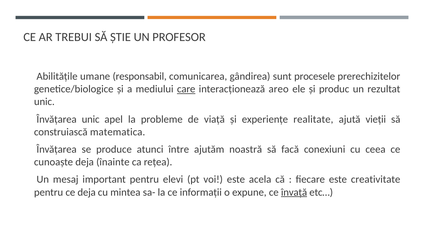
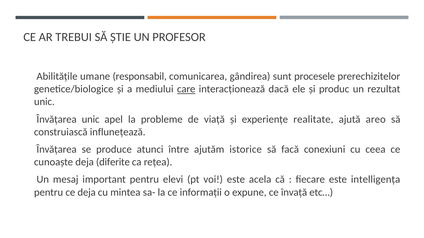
areo: areo -> dacă
vieții: vieții -> areo
matematica: matematica -> influnețează
noastră: noastră -> istorice
înainte: înainte -> diferite
creativitate: creativitate -> intelligența
învață underline: present -> none
